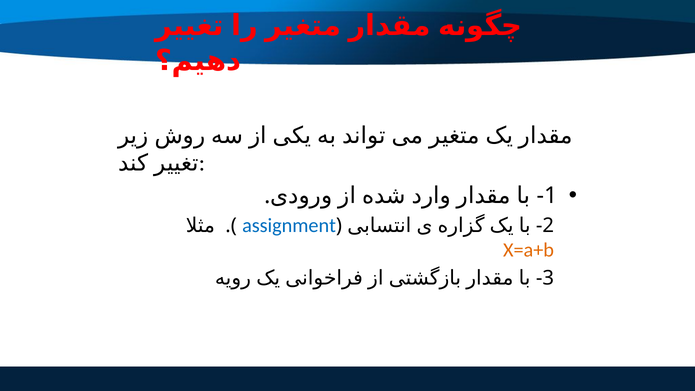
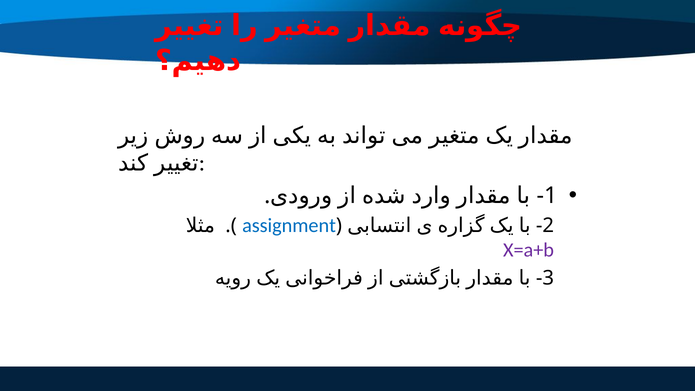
X=a+b colour: orange -> purple
